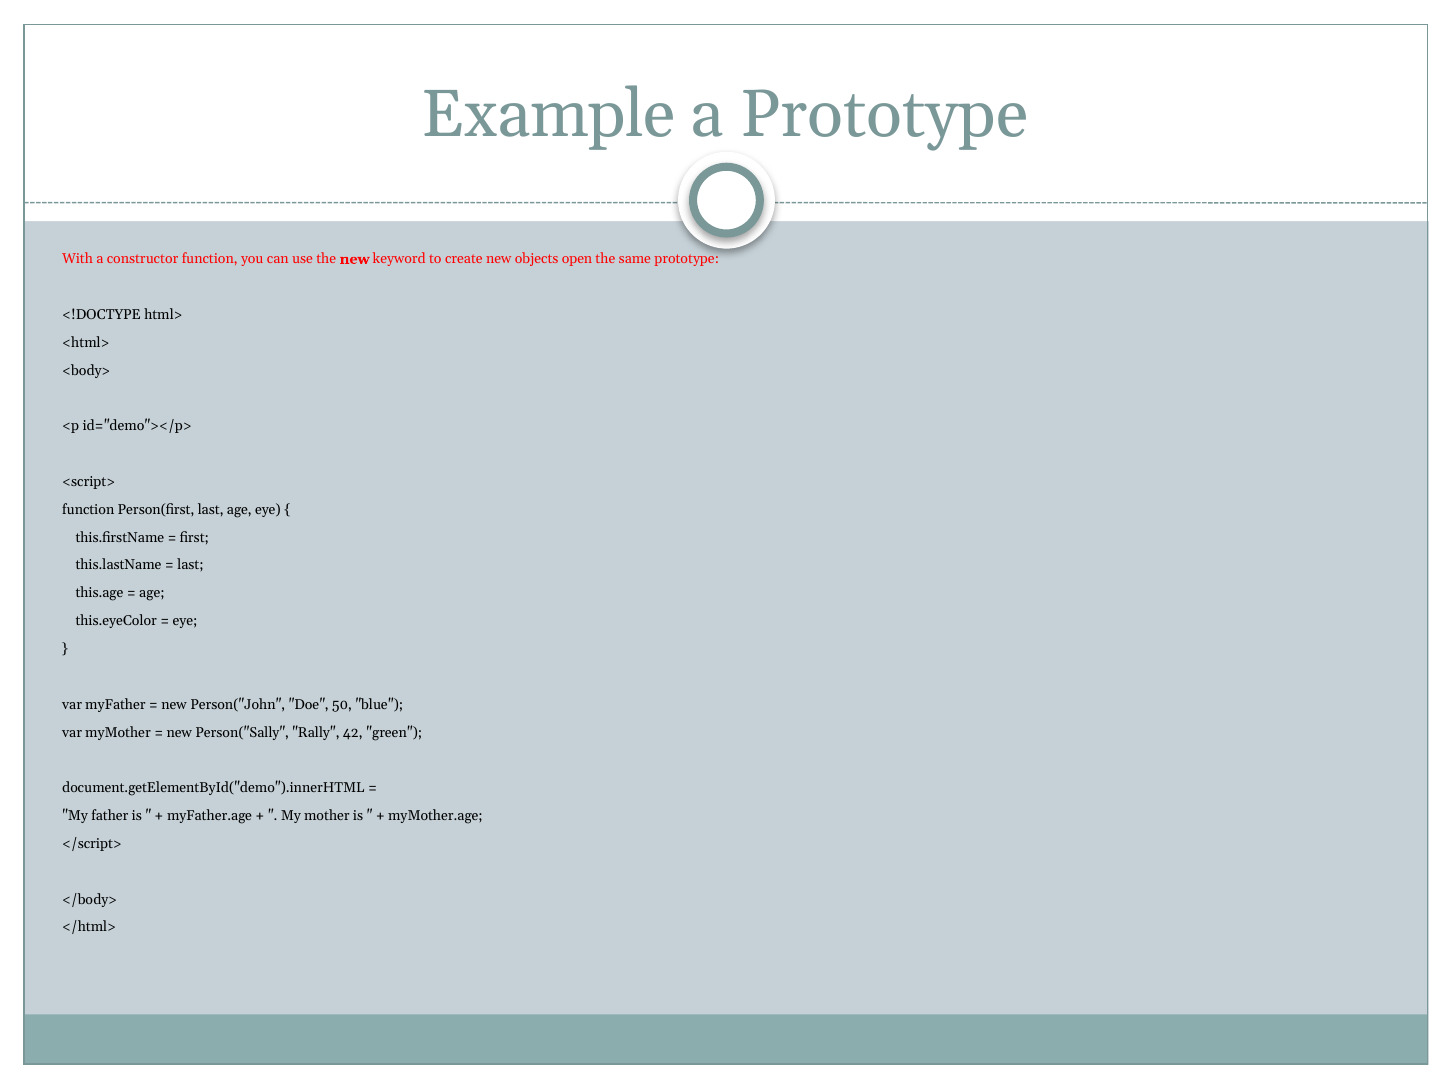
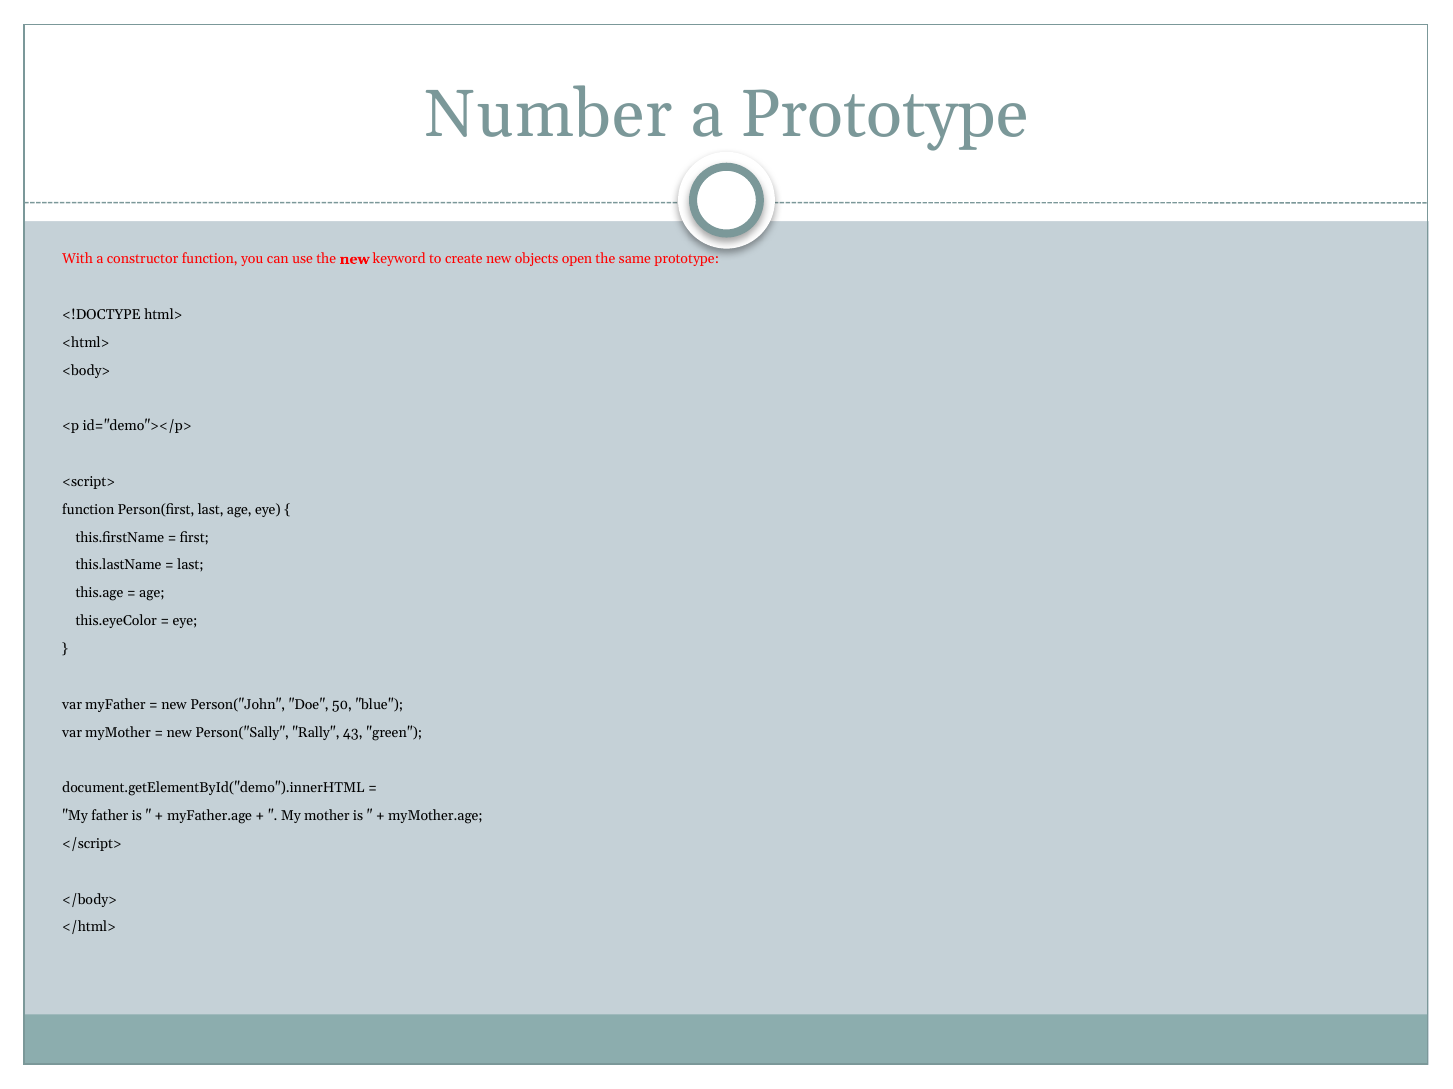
Example: Example -> Number
42: 42 -> 43
